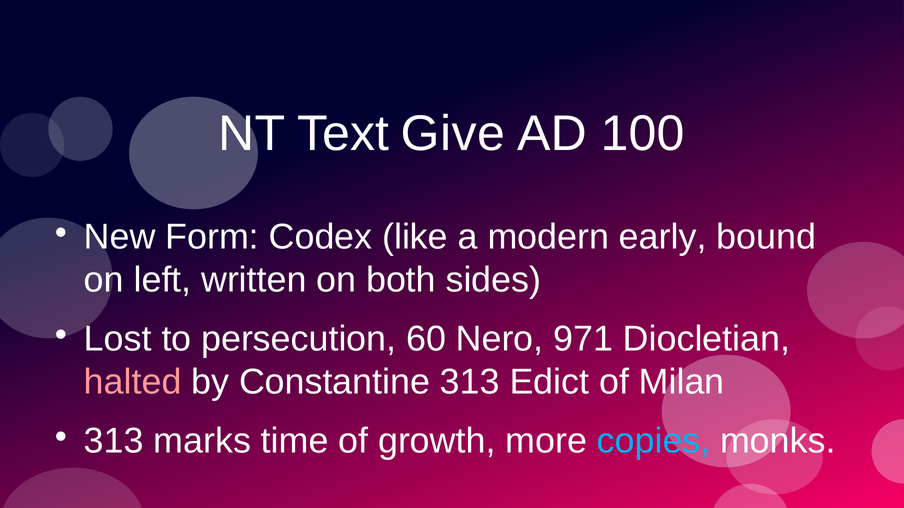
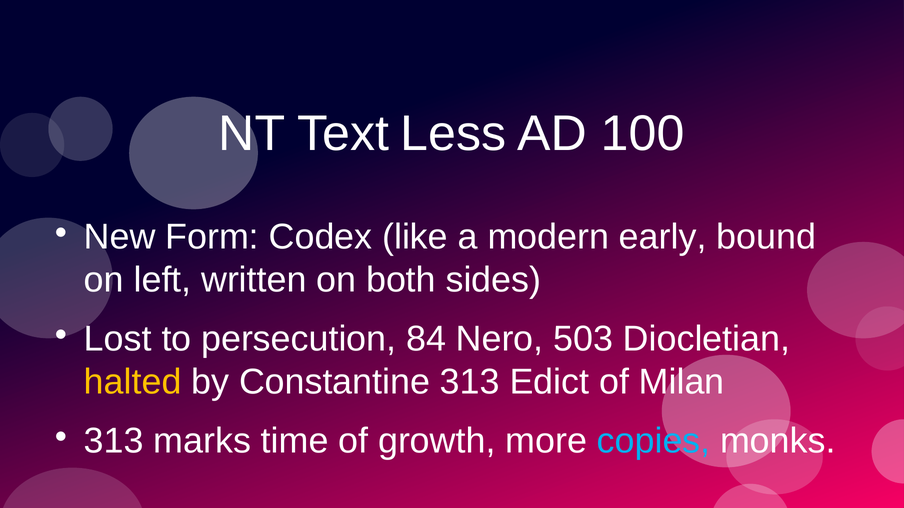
Give: Give -> Less
60: 60 -> 84
971: 971 -> 503
halted colour: pink -> yellow
